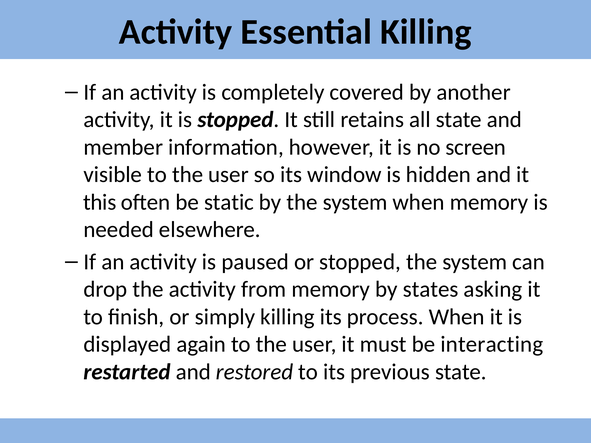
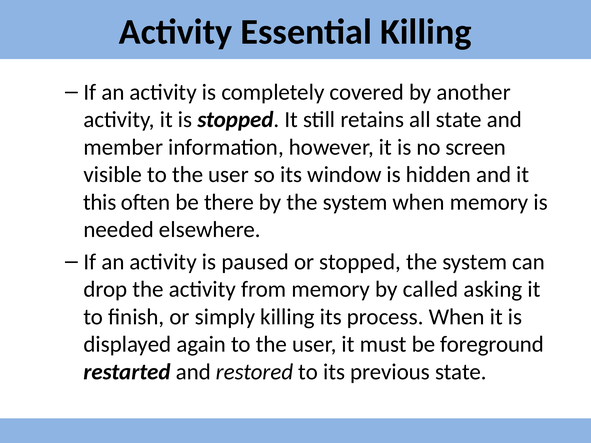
static: static -> there
states: states -> called
interacting: interacting -> foreground
